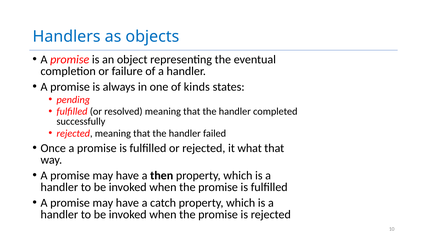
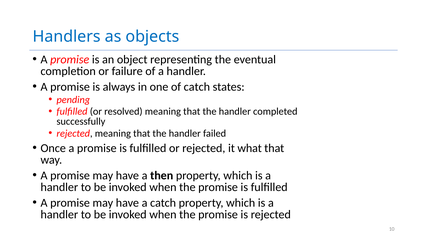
of kinds: kinds -> catch
